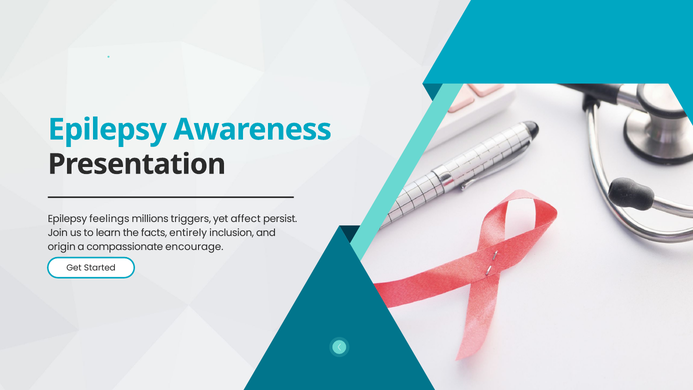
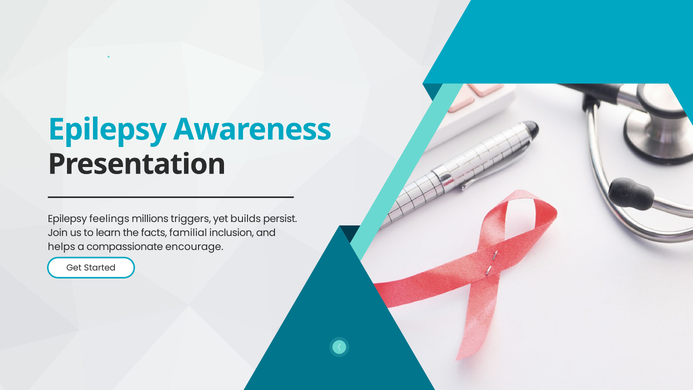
affect: affect -> builds
entirely: entirely -> familial
origin: origin -> helps
